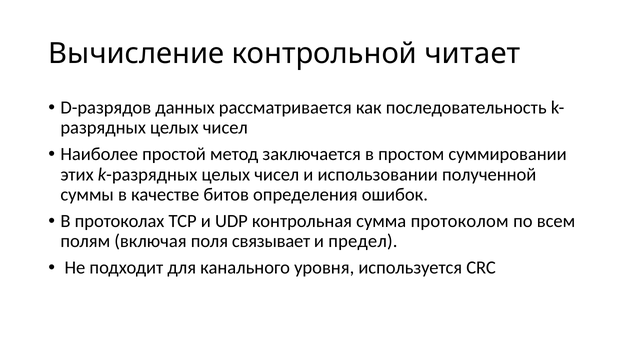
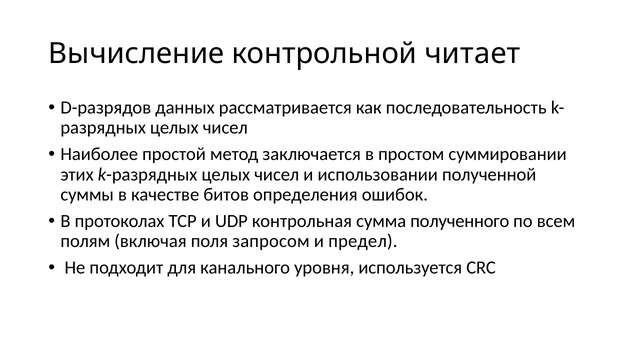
протоколом: протоколом -> полученного
связывает: связывает -> запросом
